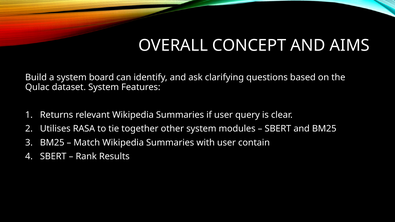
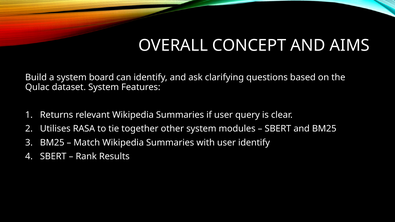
user contain: contain -> identify
